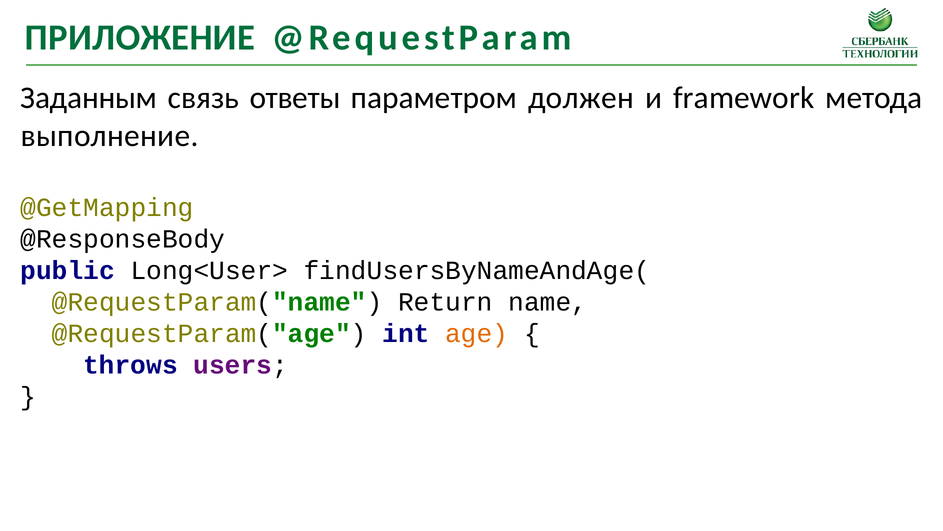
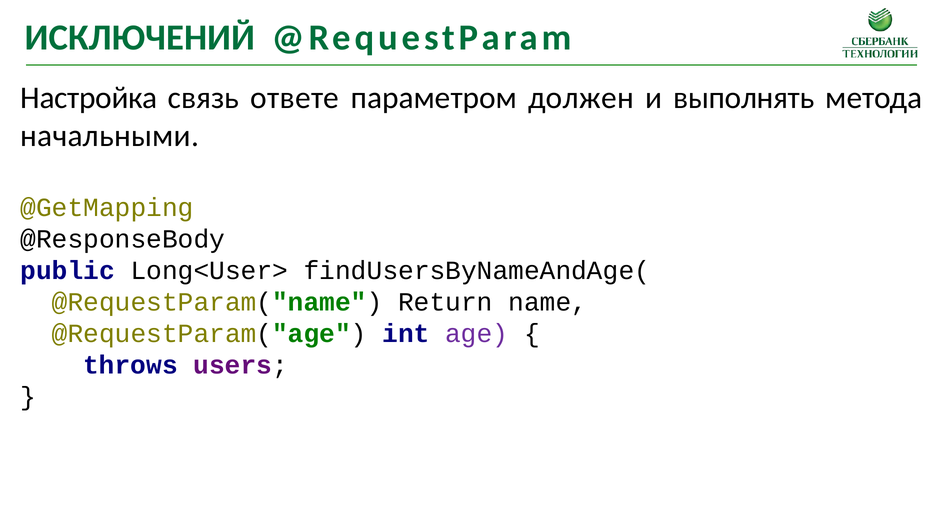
ПРИЛОЖЕНИЕ: ПРИЛОЖЕНИЕ -> ИСКЛЮЧЕНИЙ
Заданным: Заданным -> Настройка
ответы: ответы -> ответе
framework: framework -> выполнять
выполнение: выполнение -> начальными
age colour: orange -> purple
